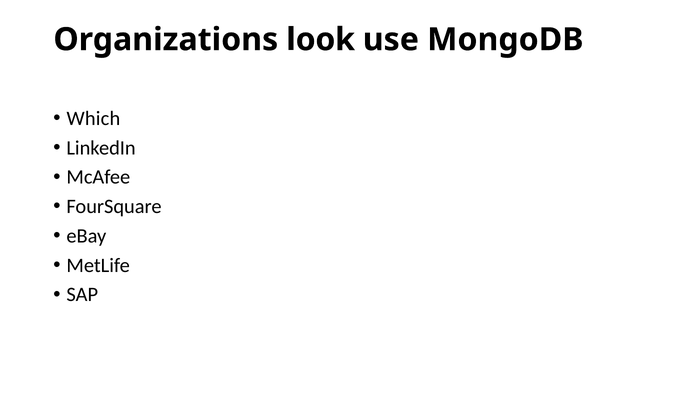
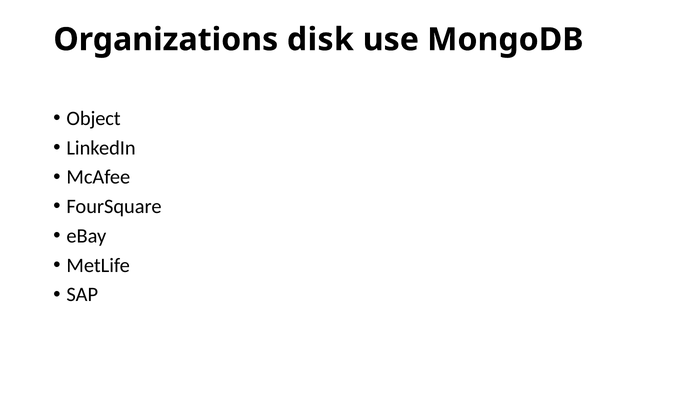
look: look -> disk
Which: Which -> Object
